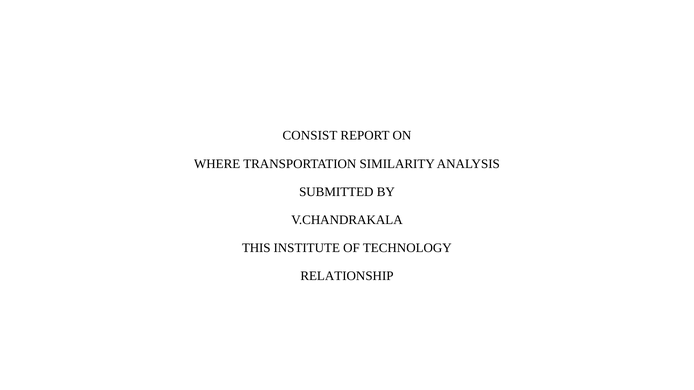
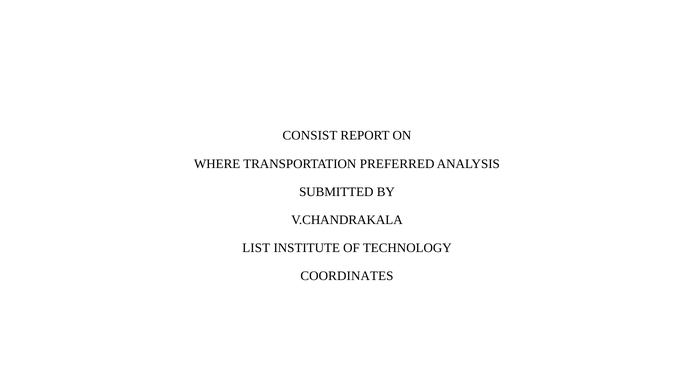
SIMILARITY: SIMILARITY -> PREFERRED
THIS: THIS -> LIST
RELATIONSHIP: RELATIONSHIP -> COORDINATES
